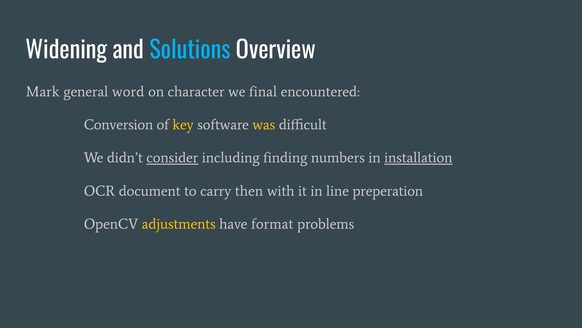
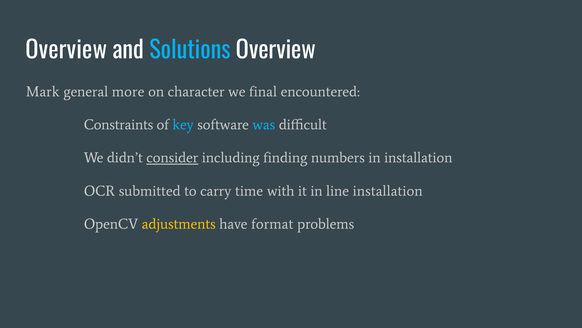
Widening at (66, 50): Widening -> Overview
word: word -> more
Conversion: Conversion -> Constraints
key colour: yellow -> light blue
was colour: yellow -> light blue
installation at (418, 158) underline: present -> none
document: document -> submitted
then: then -> time
line preperation: preperation -> installation
